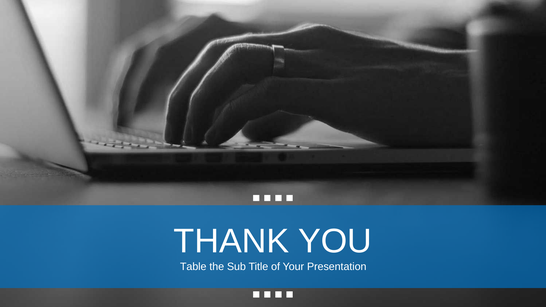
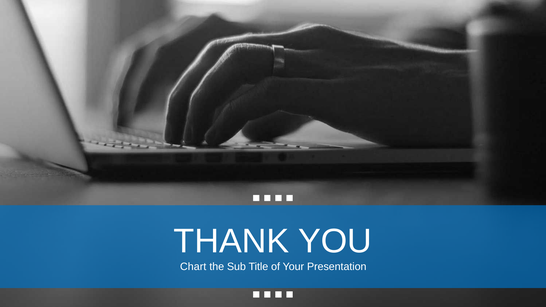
Table: Table -> Chart
